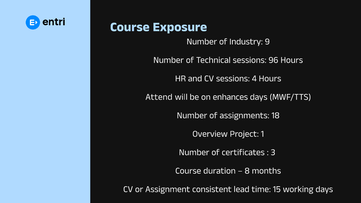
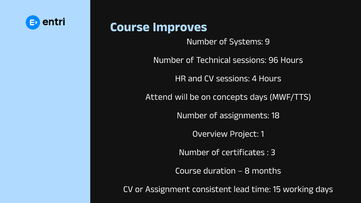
Exposure: Exposure -> Improves
Industry: Industry -> Systems
enhances: enhances -> concepts
